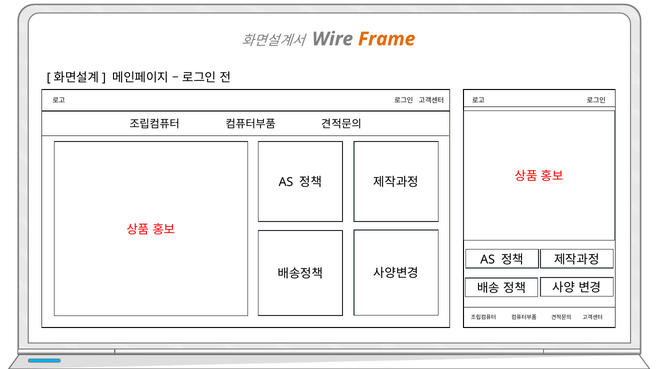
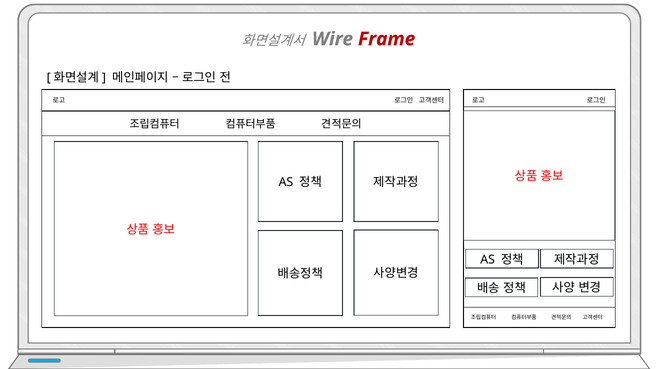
Frame colour: orange -> red
